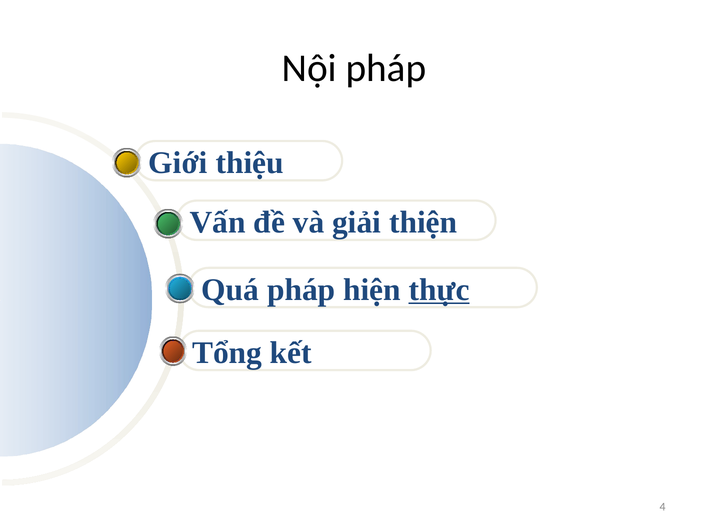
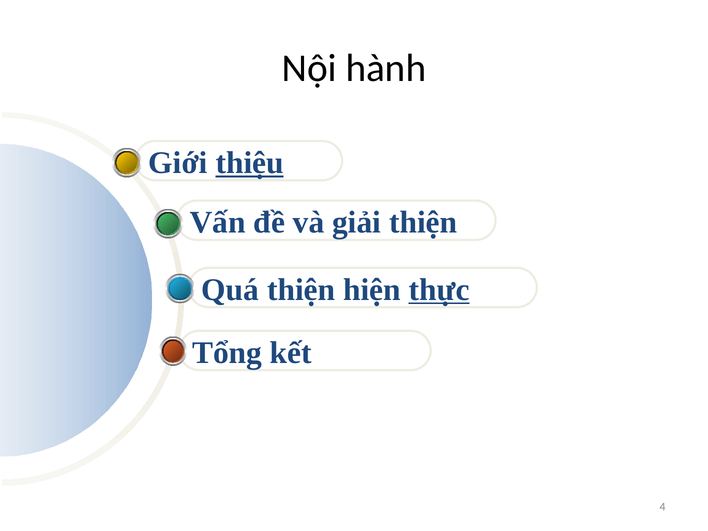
Nội pháp: pháp -> hành
thiệu underline: none -> present
pháp at (301, 290): pháp -> thiện
